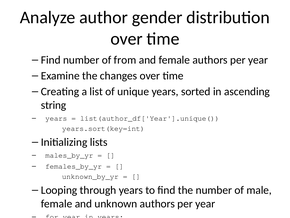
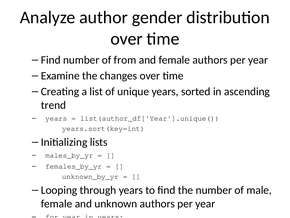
string: string -> trend
